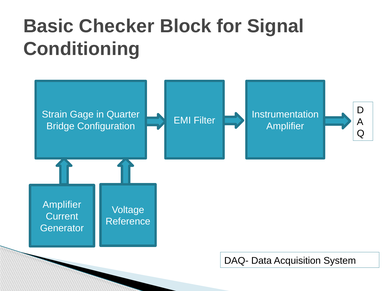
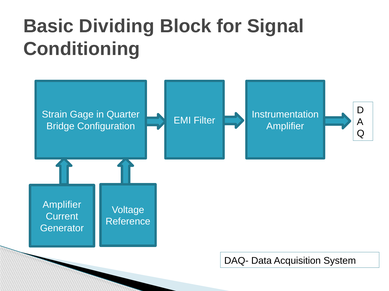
Checker: Checker -> Dividing
